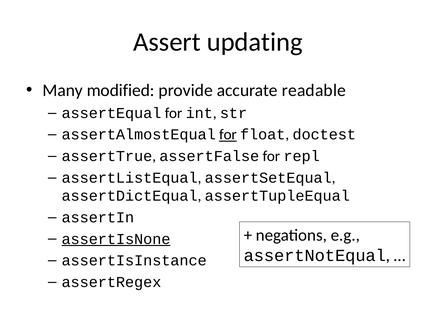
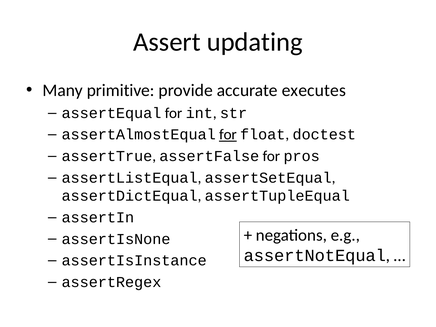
modified: modified -> primitive
readable: readable -> executes
repl: repl -> pros
assertIsNone underline: present -> none
